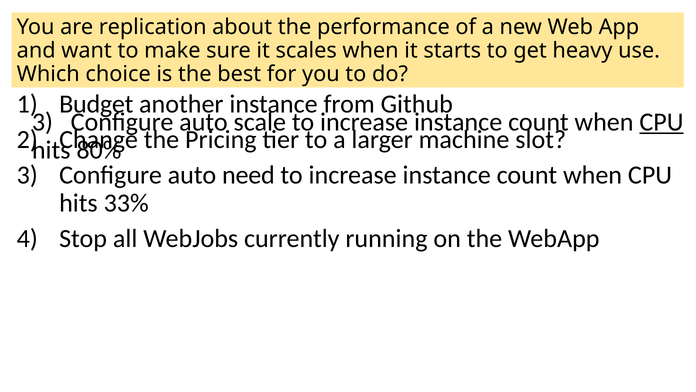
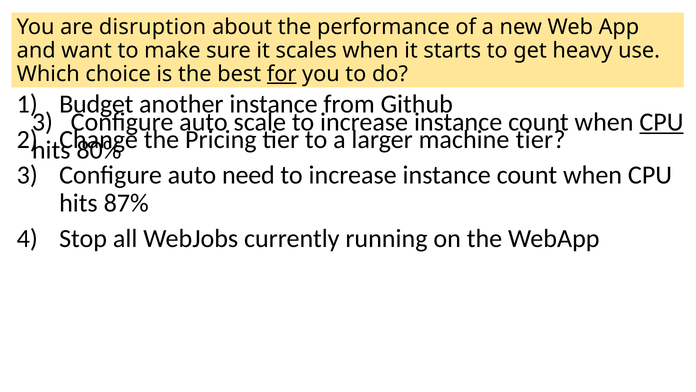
replication: replication -> disruption
for underline: none -> present
machine slot: slot -> tier
33%: 33% -> 87%
